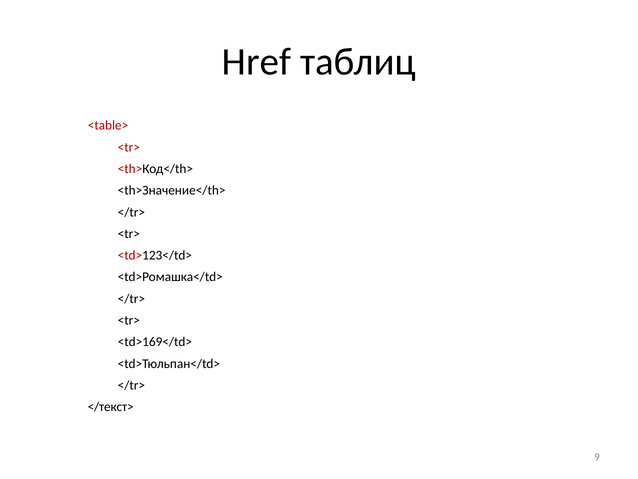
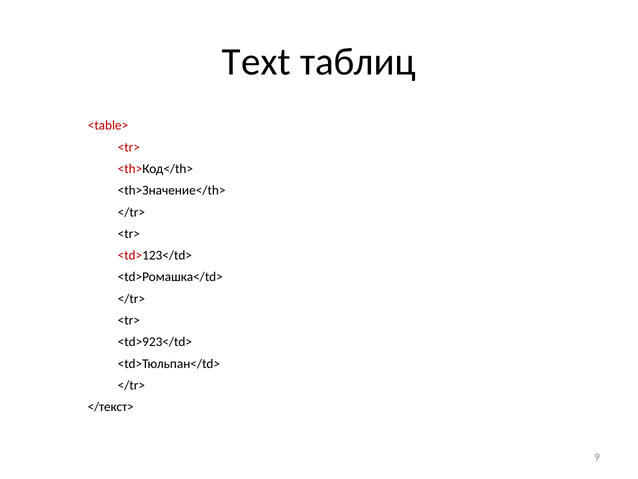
Href: Href -> Text
<td>169</td>: <td>169</td> -> <td>923</td>
